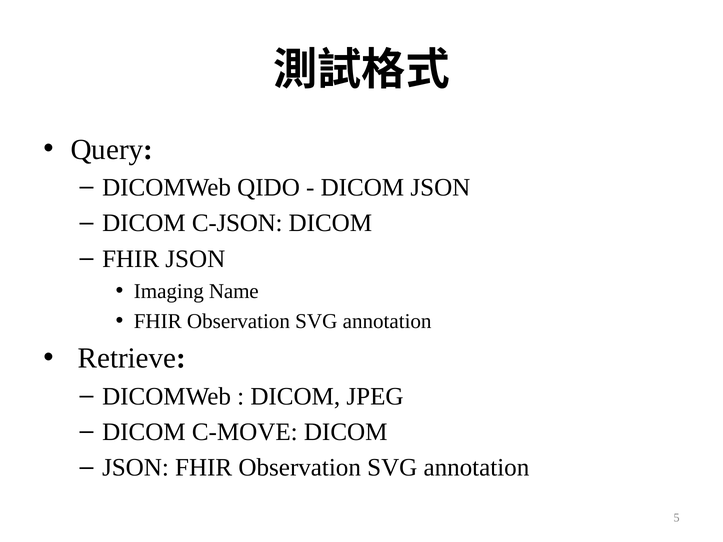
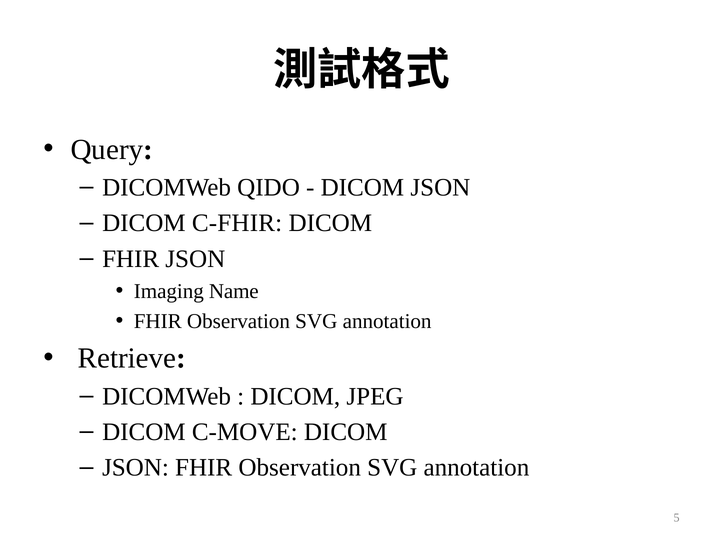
C-JSON: C-JSON -> C-FHIR
